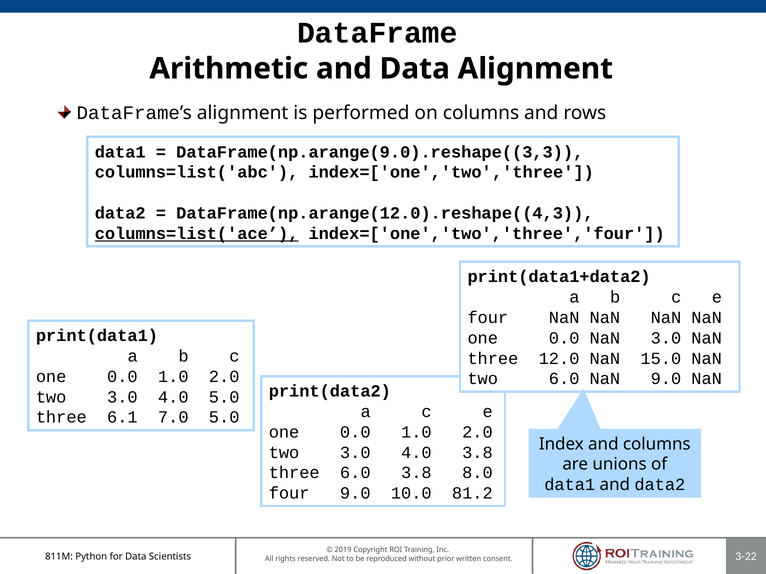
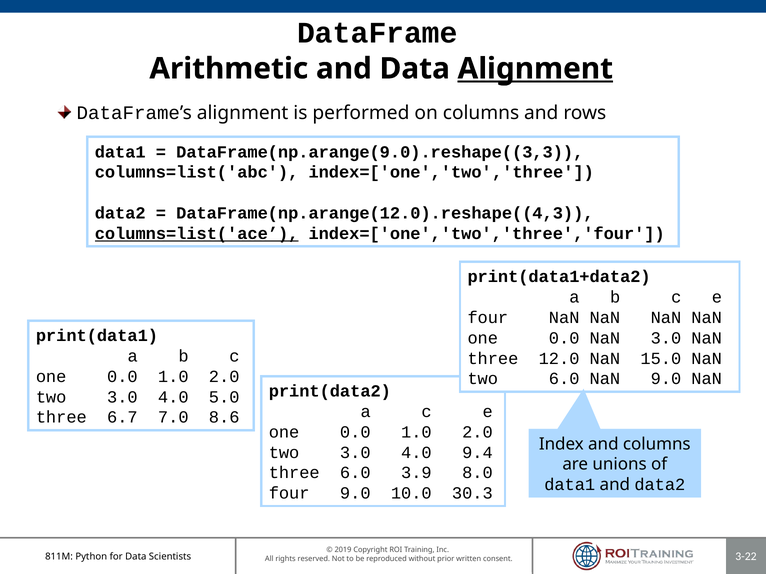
Alignment at (535, 69) underline: none -> present
6.1: 6.1 -> 6.7
7.0 5.0: 5.0 -> 8.6
4.0 3.8: 3.8 -> 9.4
6.0 3.8: 3.8 -> 3.9
81.2: 81.2 -> 30.3
